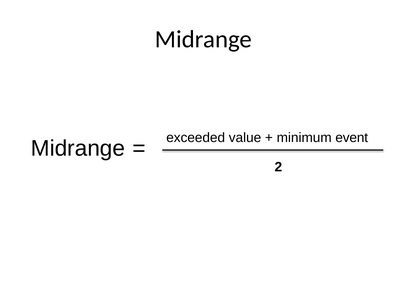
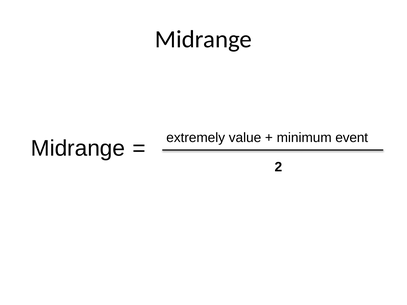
exceeded: exceeded -> extremely
